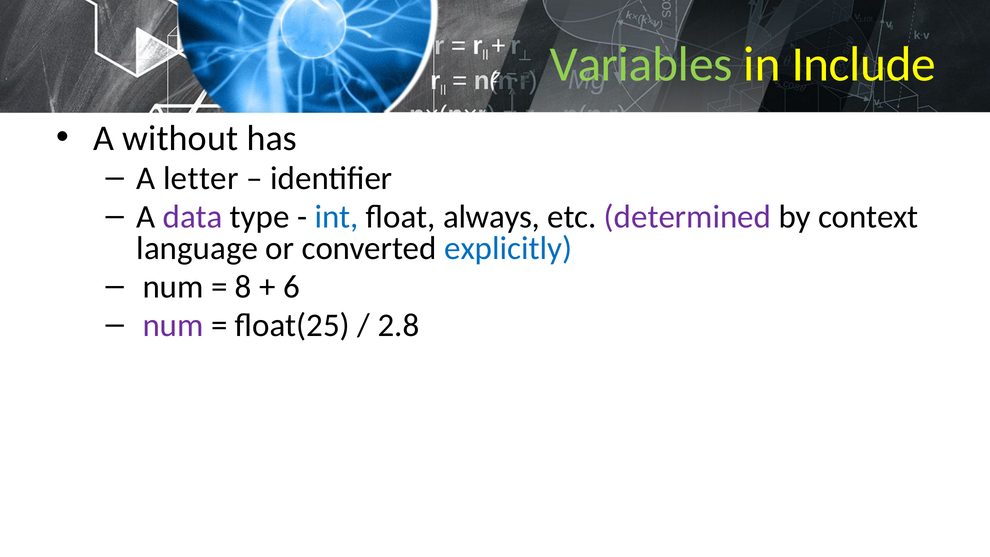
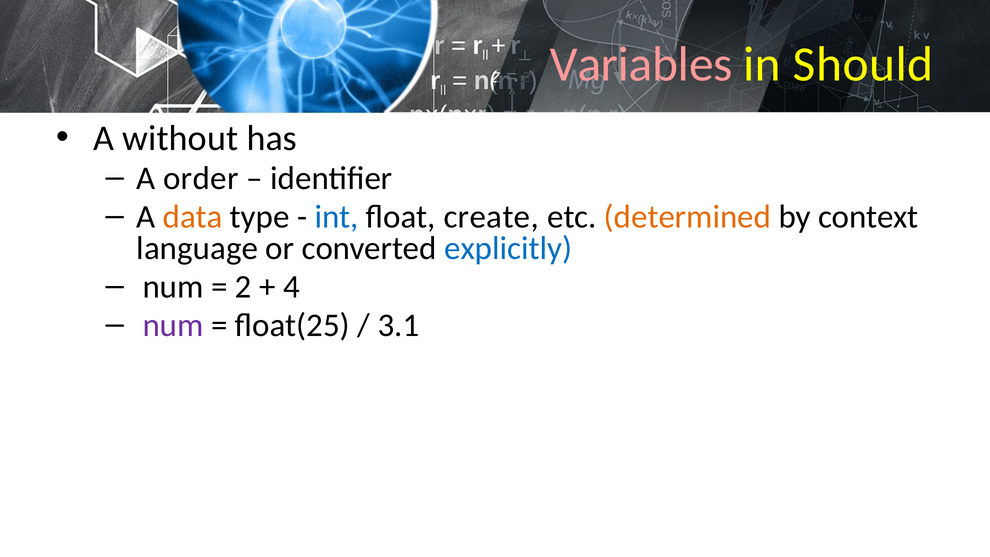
Variables colour: light green -> pink
Include: Include -> Should
letter: letter -> order
data colour: purple -> orange
always: always -> create
determined colour: purple -> orange
8: 8 -> 2
6: 6 -> 4
2.8: 2.8 -> 3.1
